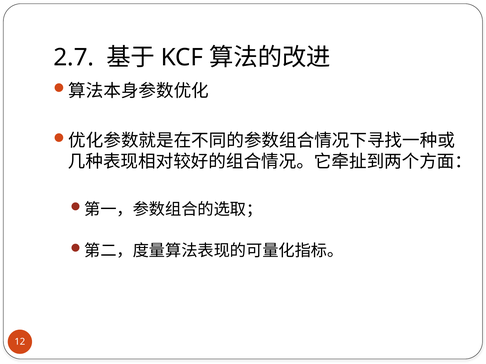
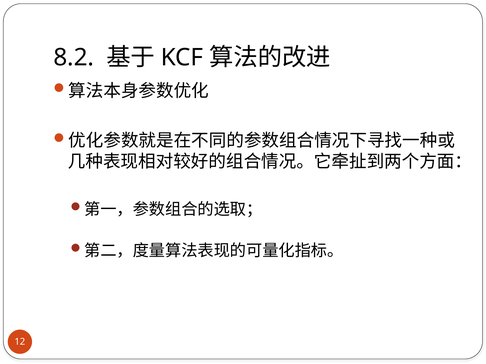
2.7: 2.7 -> 8.2
